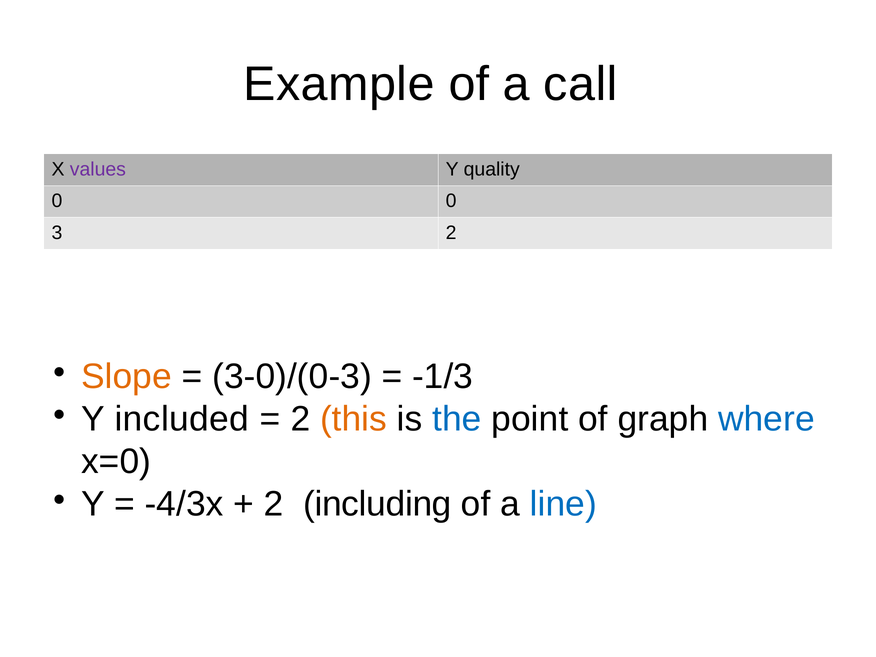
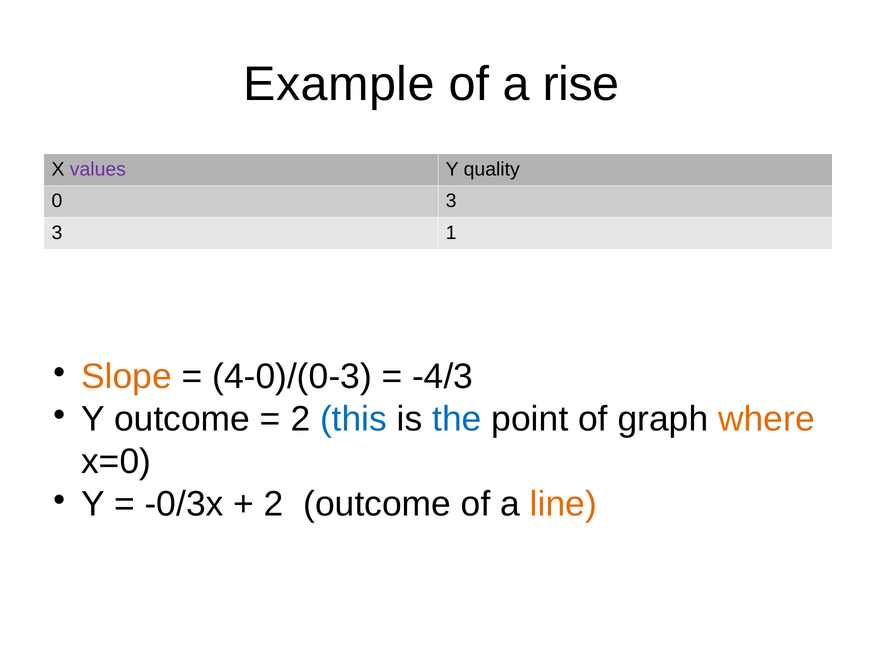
call: call -> rise
0 0: 0 -> 3
3 2: 2 -> 1
3-0)/(0-3: 3-0)/(0-3 -> 4-0)/(0-3
-1/3: -1/3 -> -4/3
Y included: included -> outcome
this colour: orange -> blue
where colour: blue -> orange
-4/3x: -4/3x -> -0/3x
2 including: including -> outcome
line colour: blue -> orange
